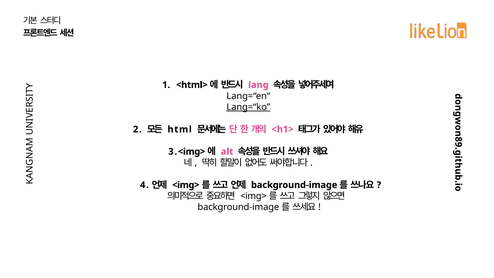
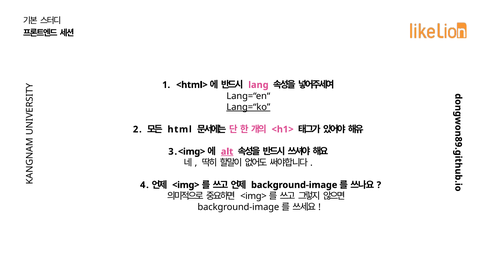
alt underline: none -> present
